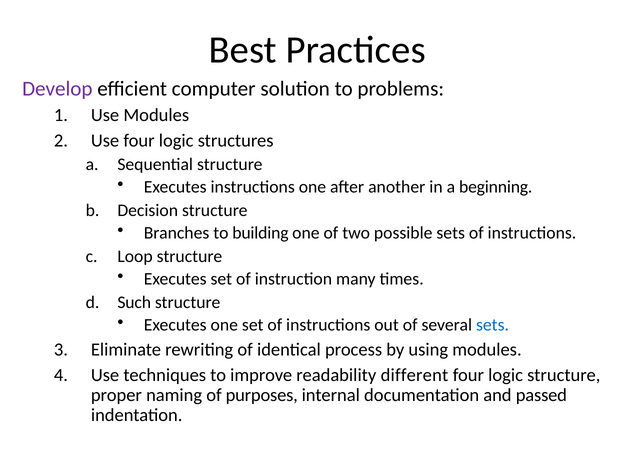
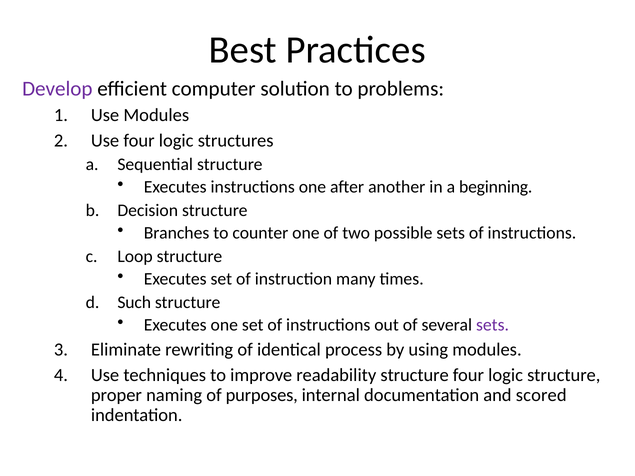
building: building -> counter
sets at (493, 325) colour: blue -> purple
readability different: different -> structure
passed: passed -> scored
